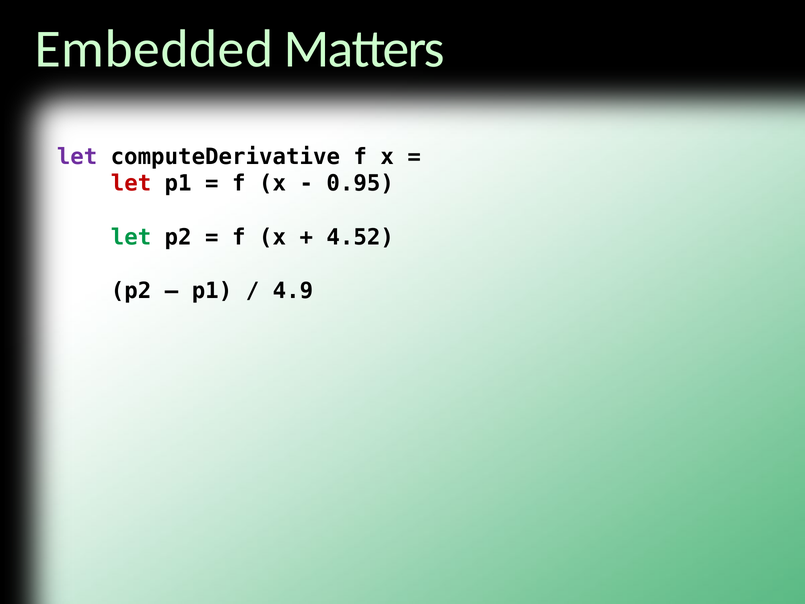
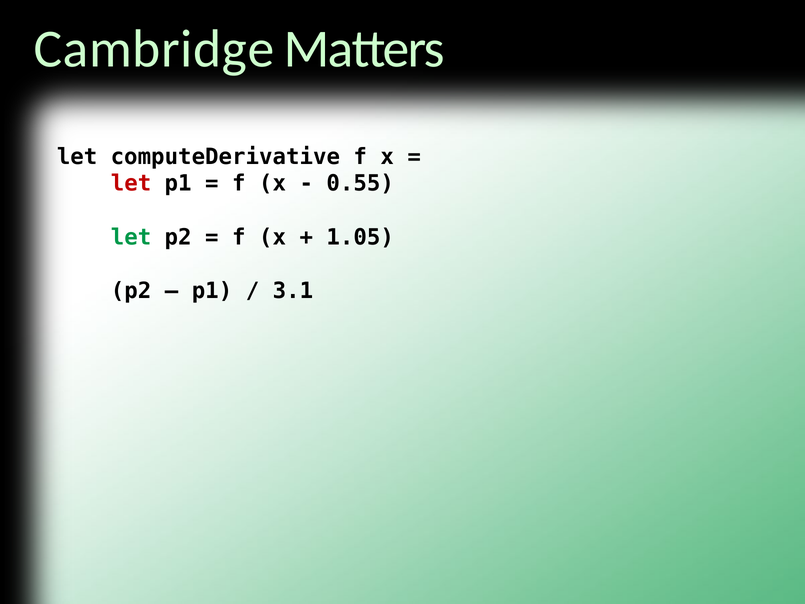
Embedded: Embedded -> Cambridge
let at (77, 157) colour: purple -> black
0.95: 0.95 -> 0.55
4.52: 4.52 -> 1.05
4.9: 4.9 -> 3.1
